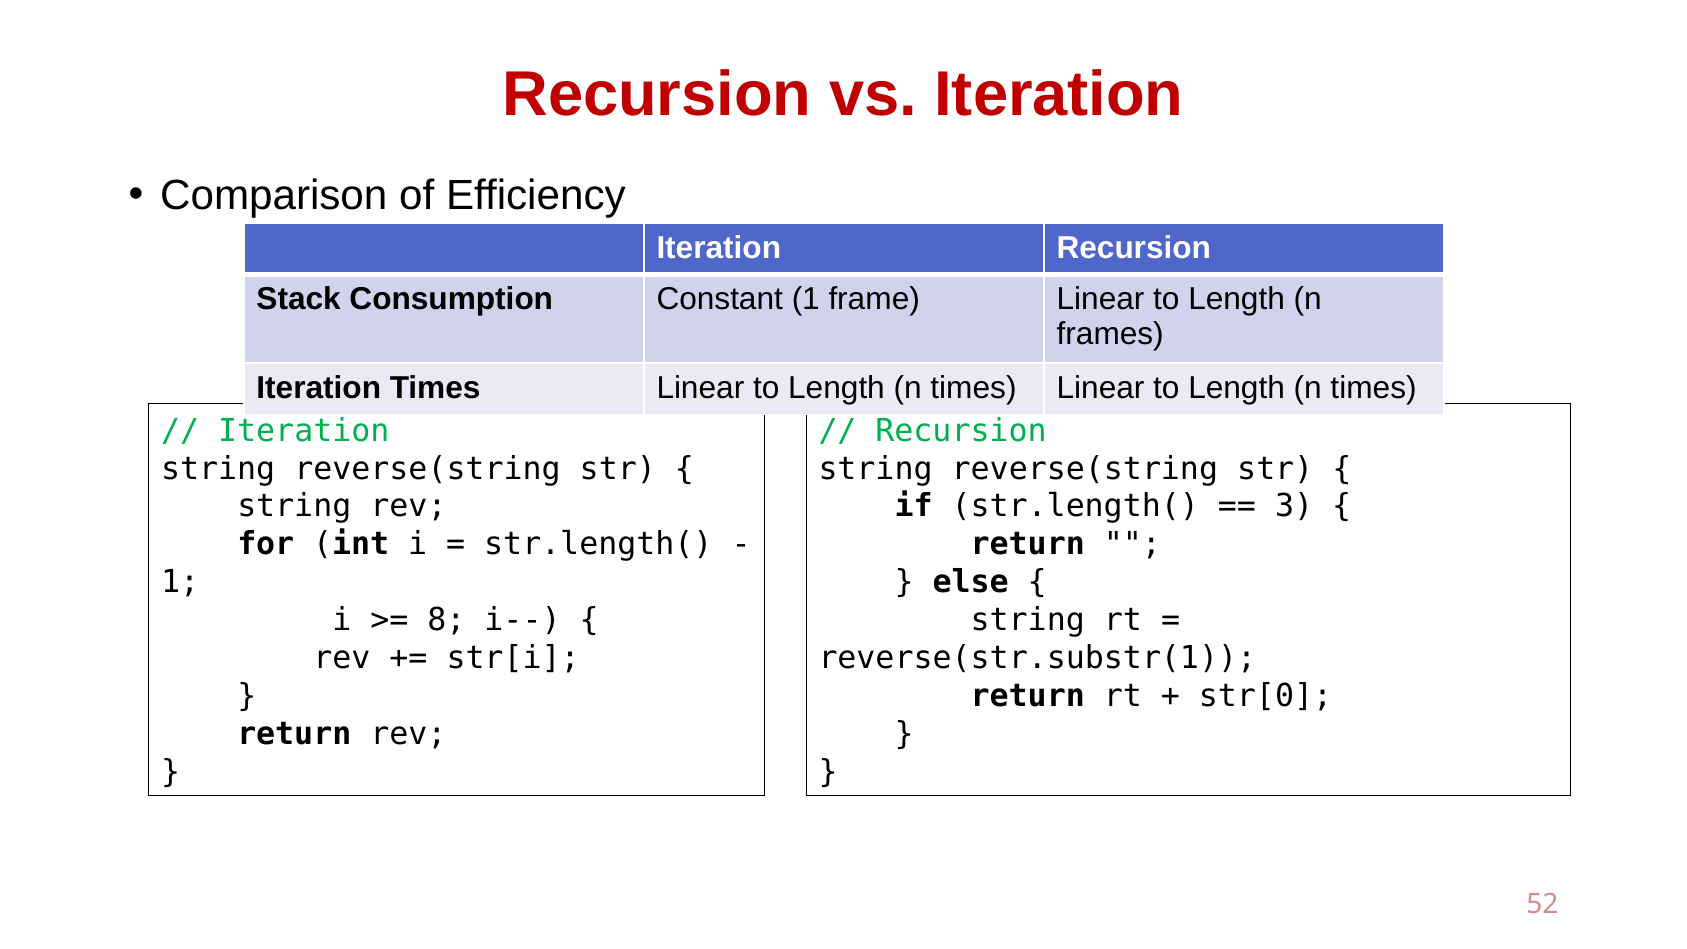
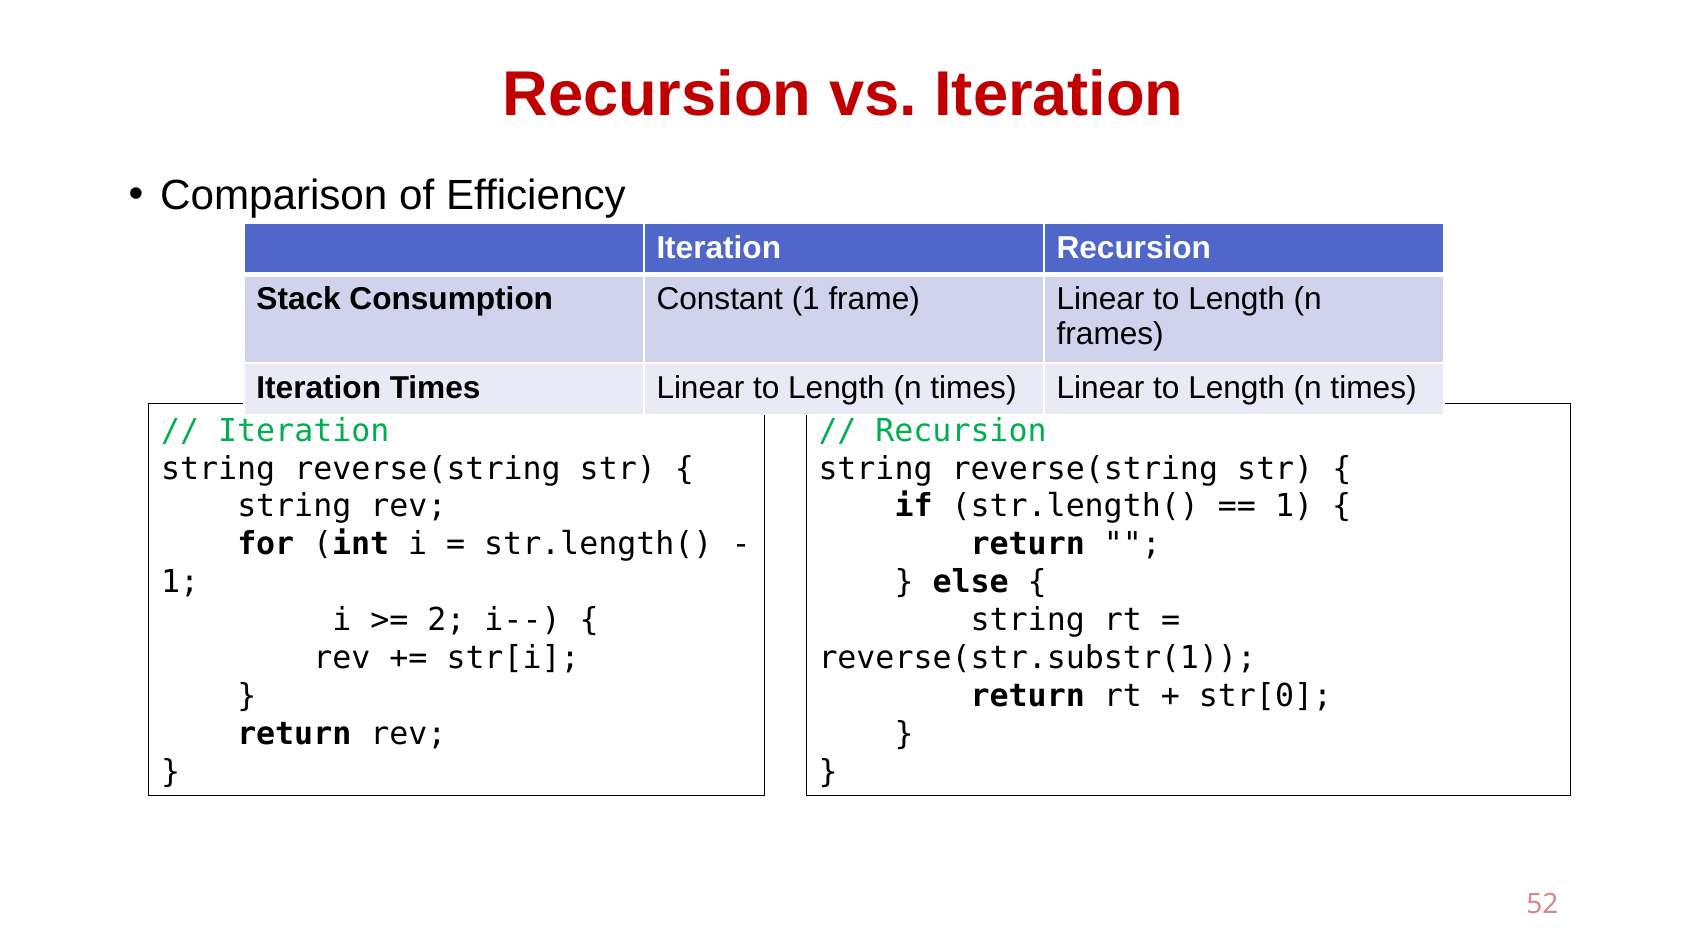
3 at (1294, 507): 3 -> 1
8: 8 -> 2
